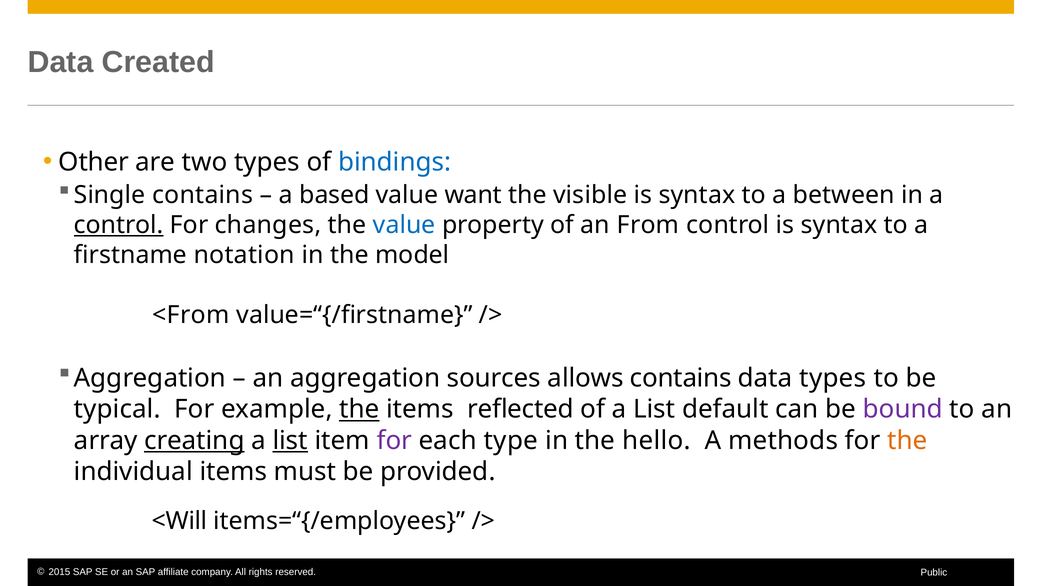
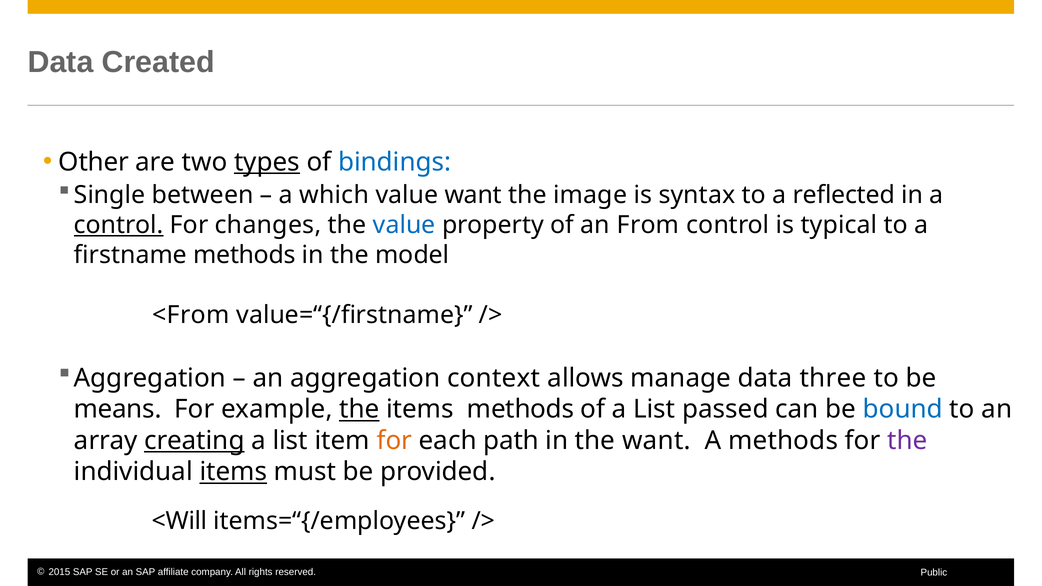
types at (267, 162) underline: none -> present
Single contains: contains -> between
based: based -> which
visible: visible -> image
between: between -> reflected
control is syntax: syntax -> typical
firstname notation: notation -> methods
sources: sources -> context
allows contains: contains -> manage
data types: types -> three
typical: typical -> means
items reflected: reflected -> methods
default: default -> passed
bound colour: purple -> blue
list at (290, 441) underline: present -> none
for at (394, 441) colour: purple -> orange
type: type -> path
the hello: hello -> want
the at (907, 441) colour: orange -> purple
items at (233, 472) underline: none -> present
